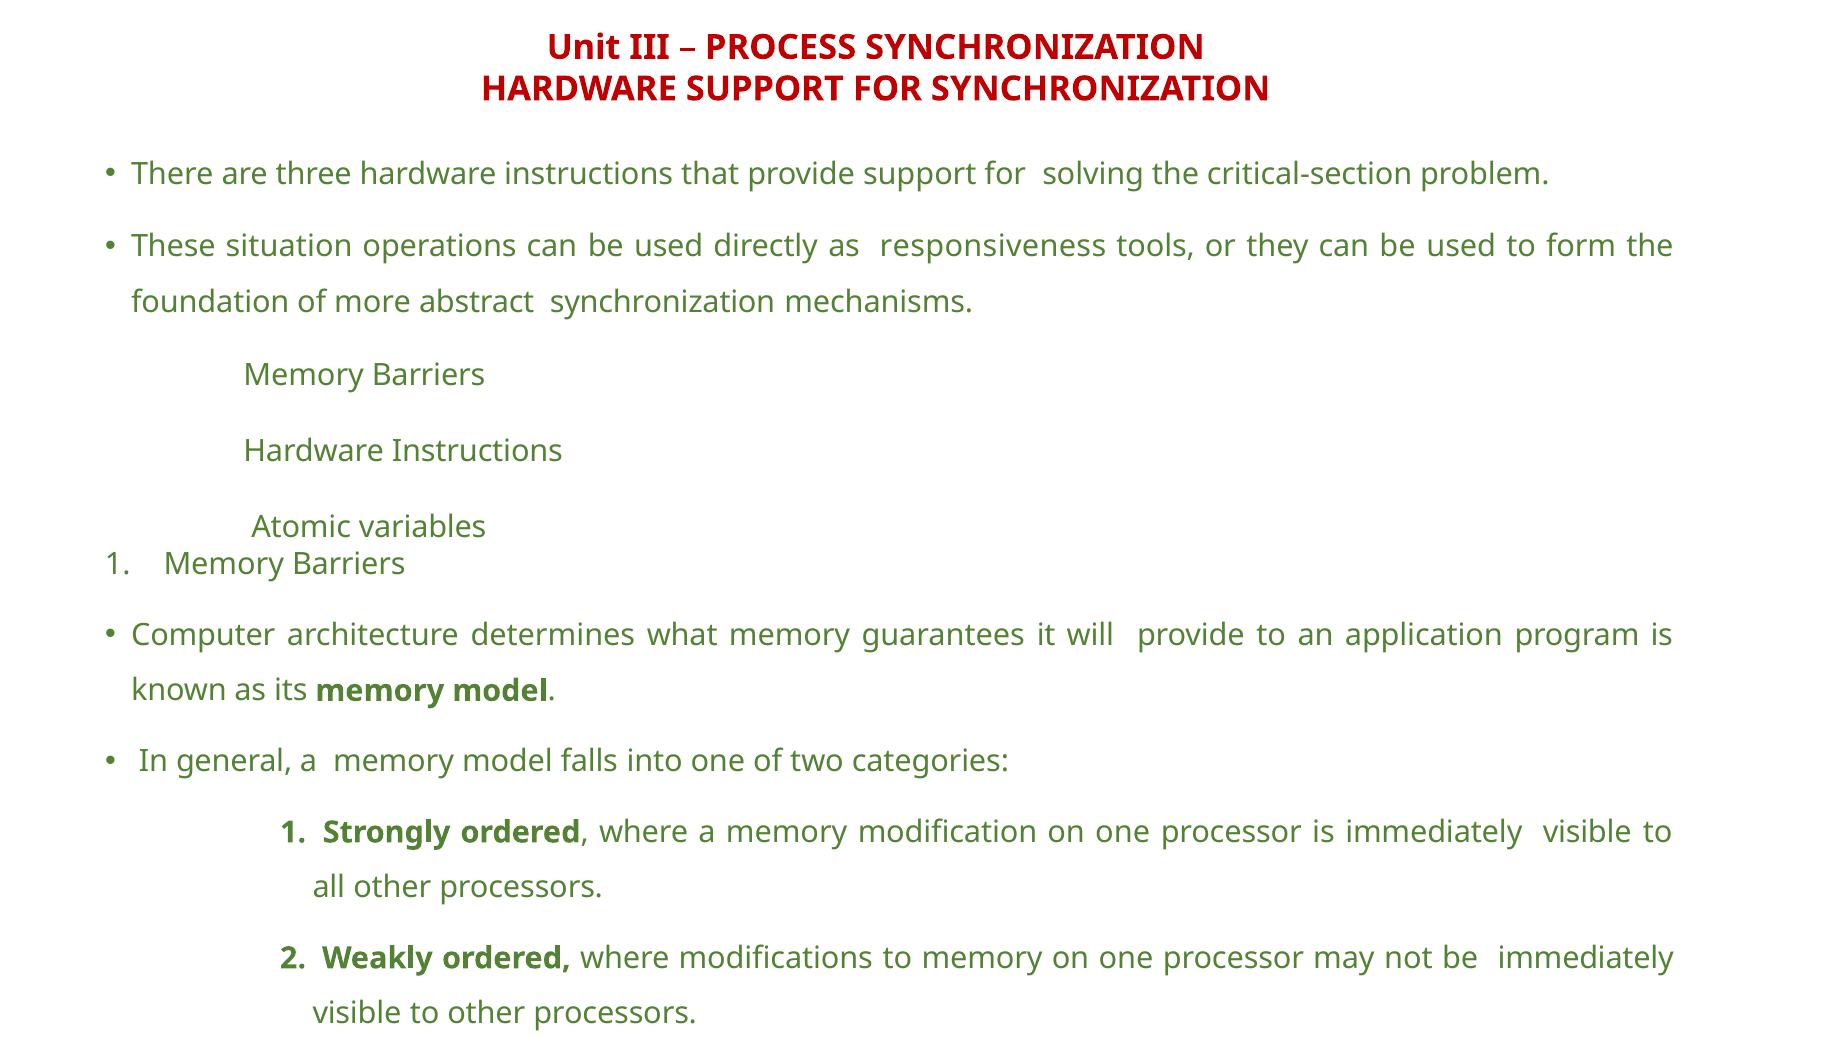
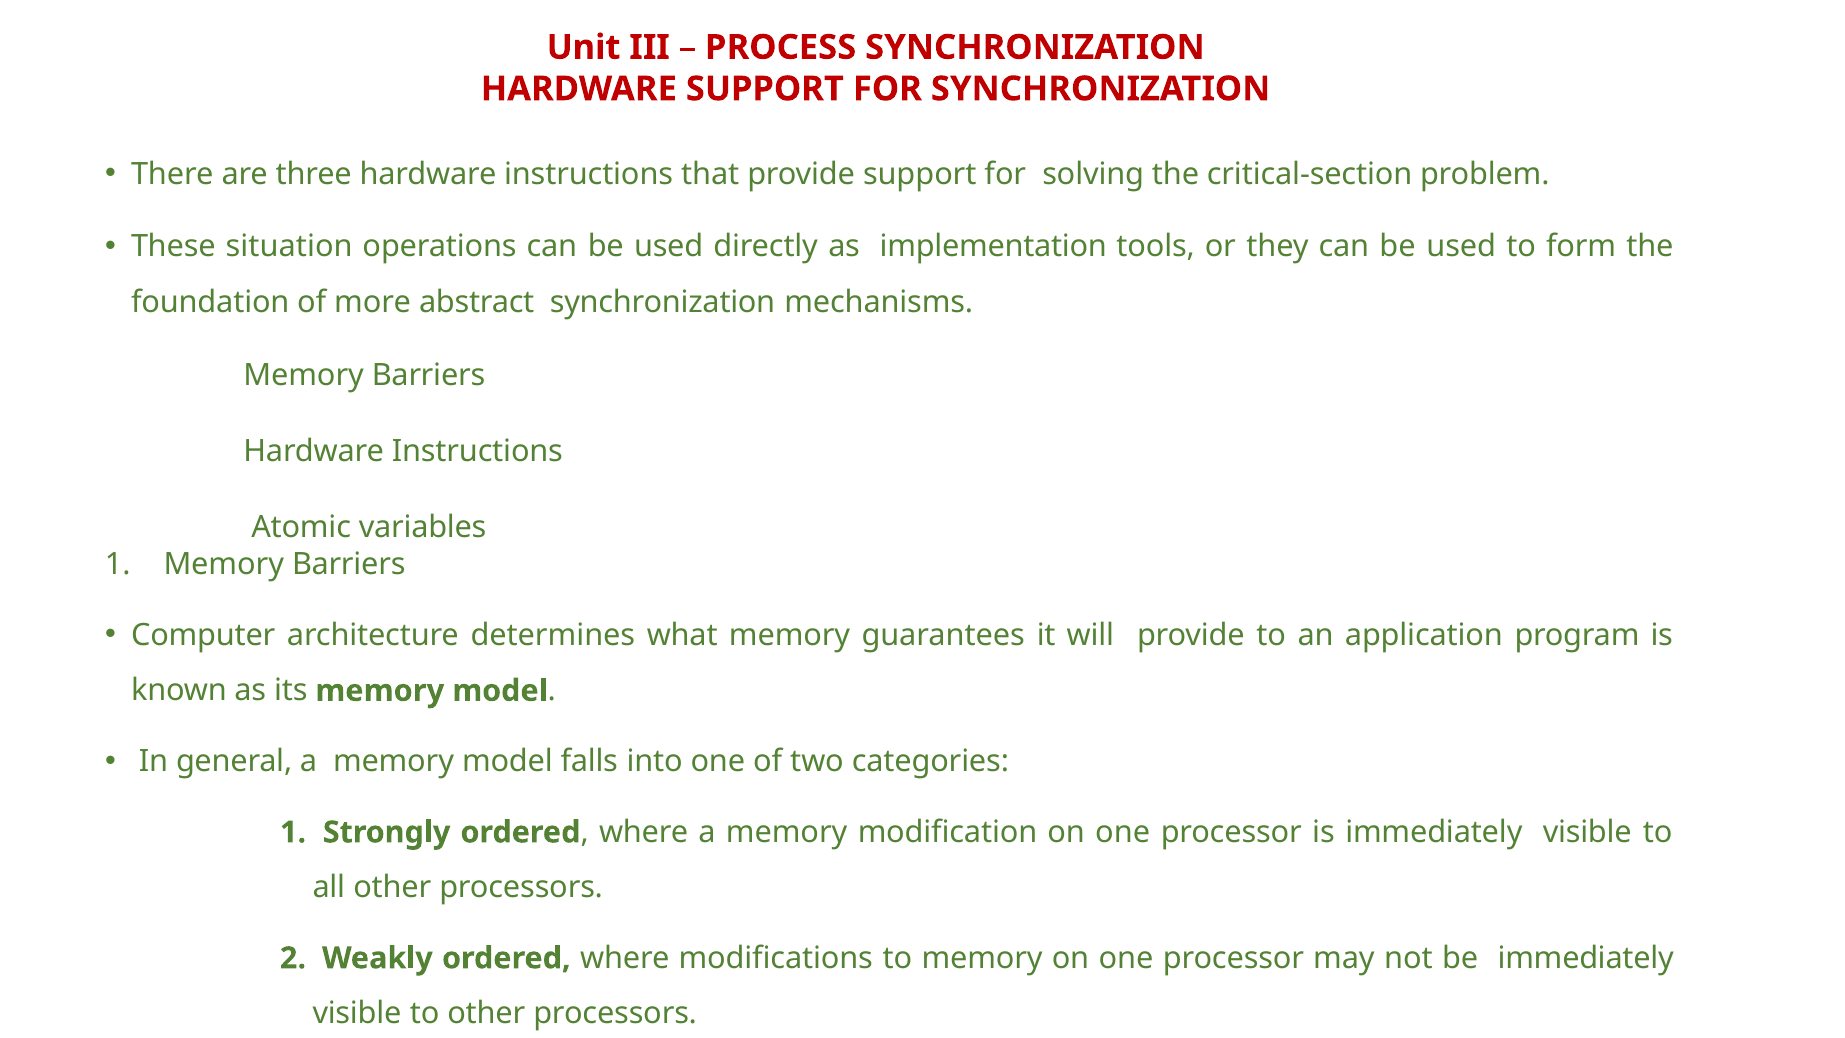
responsiveness: responsiveness -> implementation
